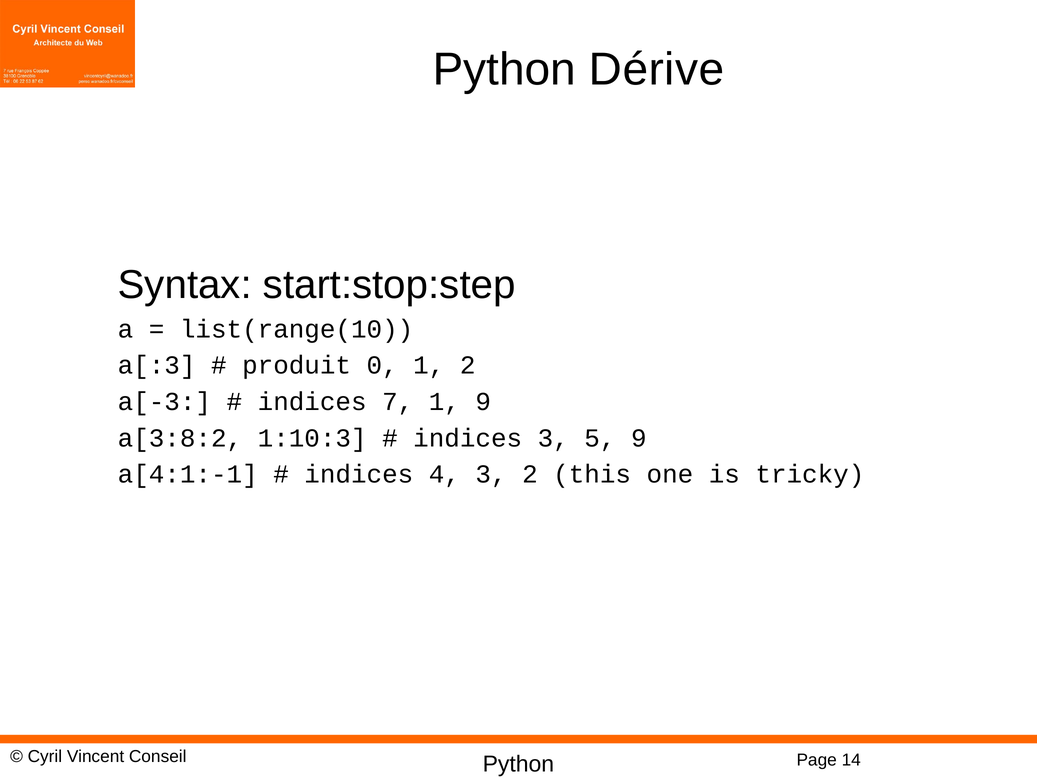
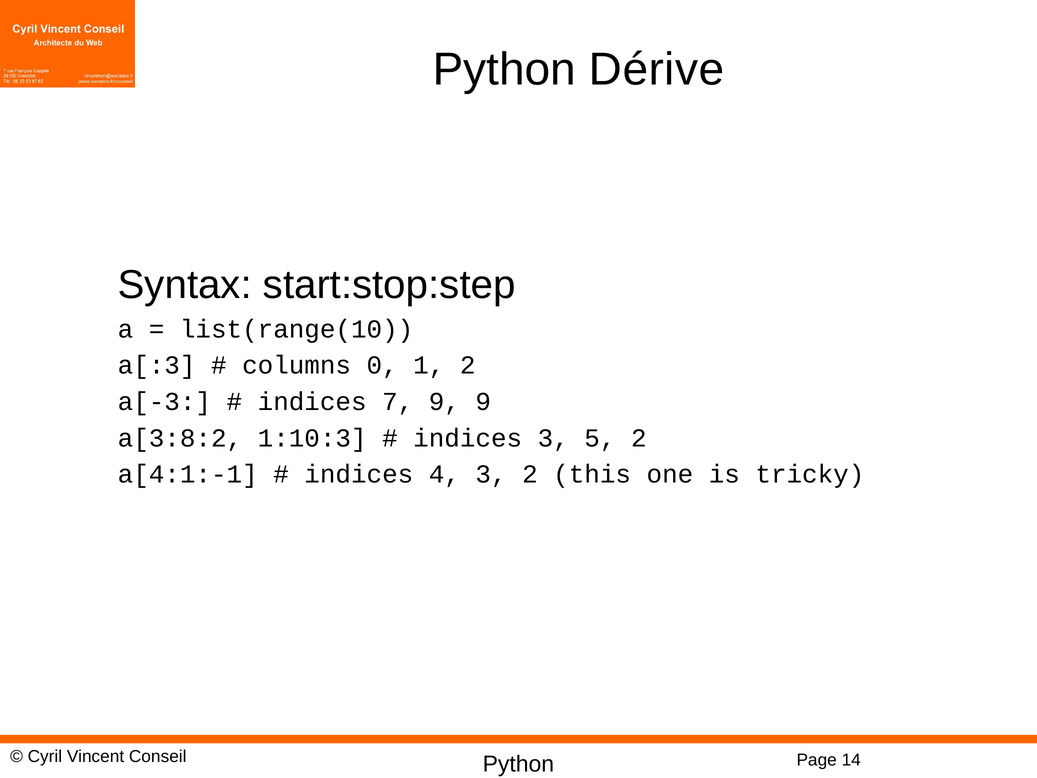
produit: produit -> columns
7 1: 1 -> 9
5 9: 9 -> 2
